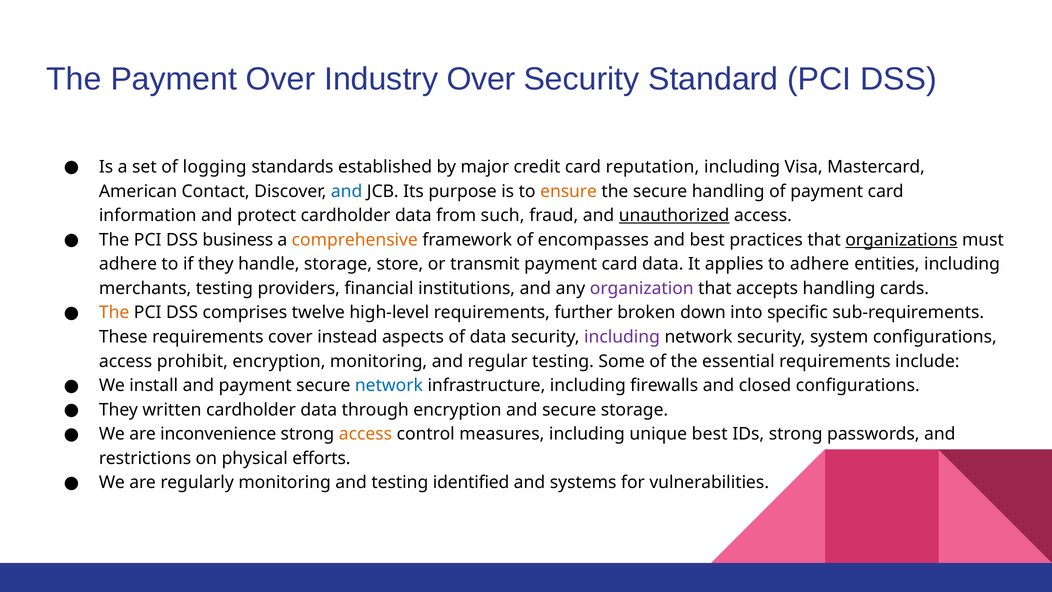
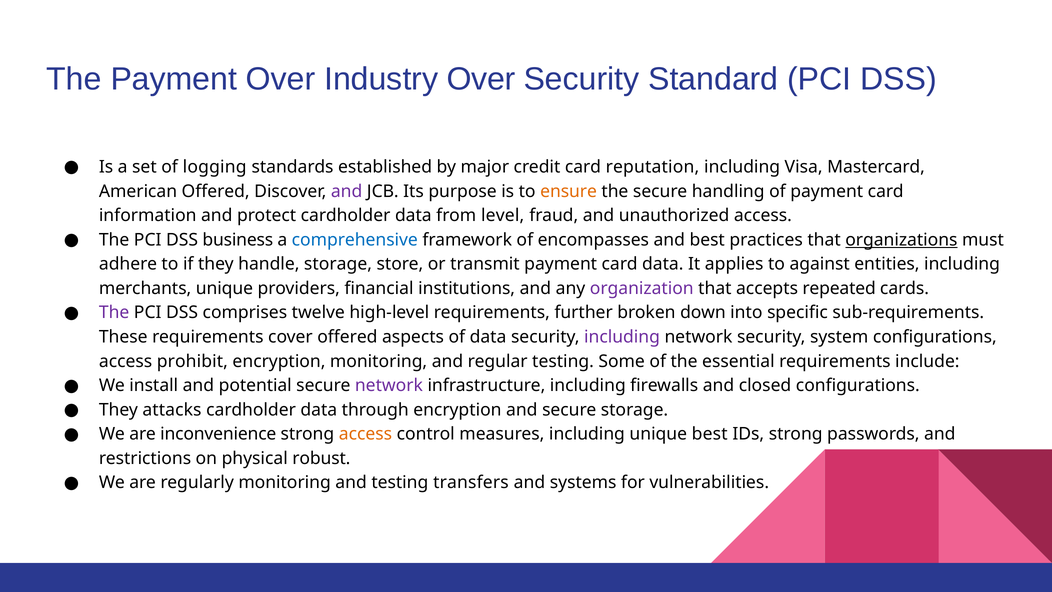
American Contact: Contact -> Offered
and at (347, 191) colour: blue -> purple
such: such -> level
unauthorized underline: present -> none
comprehensive colour: orange -> blue
to adhere: adhere -> against
merchants testing: testing -> unique
accepts handling: handling -> repeated
The at (114, 313) colour: orange -> purple
cover instead: instead -> offered
and payment: payment -> potential
network at (389, 385) colour: blue -> purple
written: written -> attacks
efforts: efforts -> robust
identified: identified -> transfers
